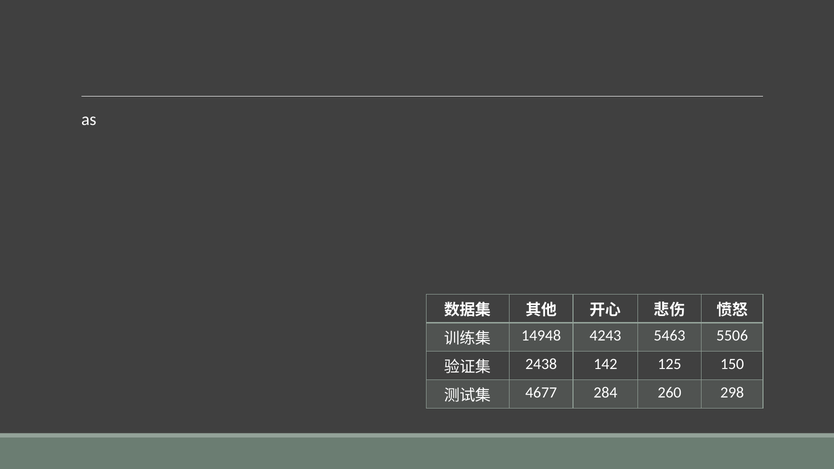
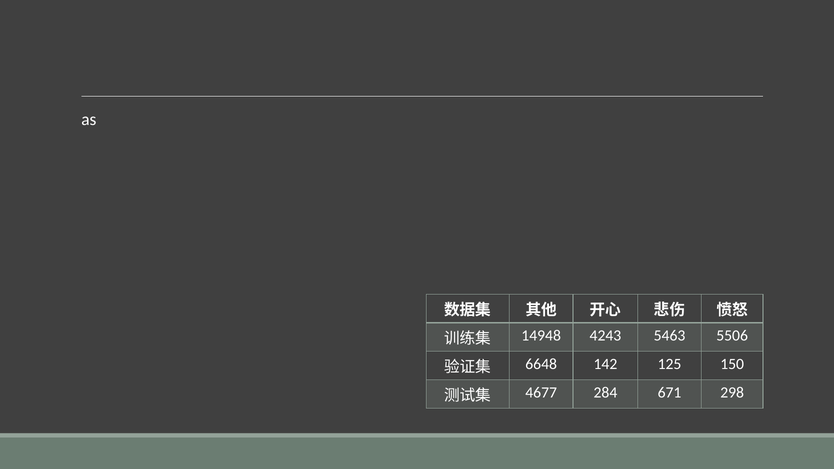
2438: 2438 -> 6648
260: 260 -> 671
